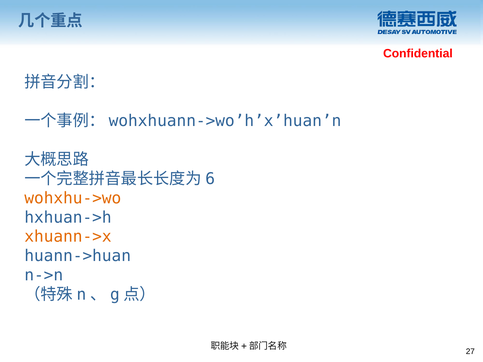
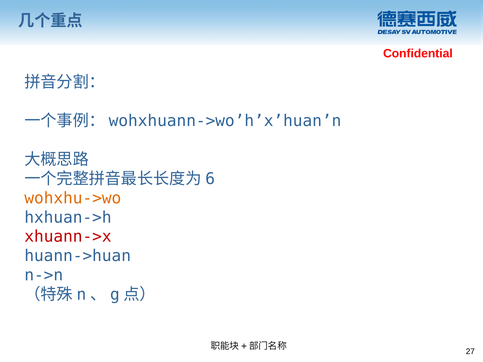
xhuann->x colour: orange -> red
